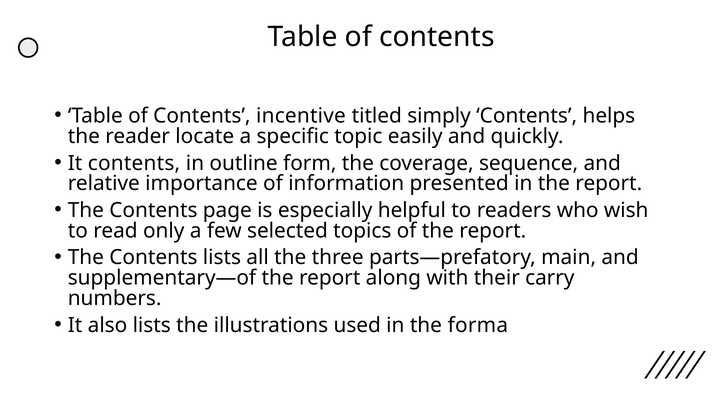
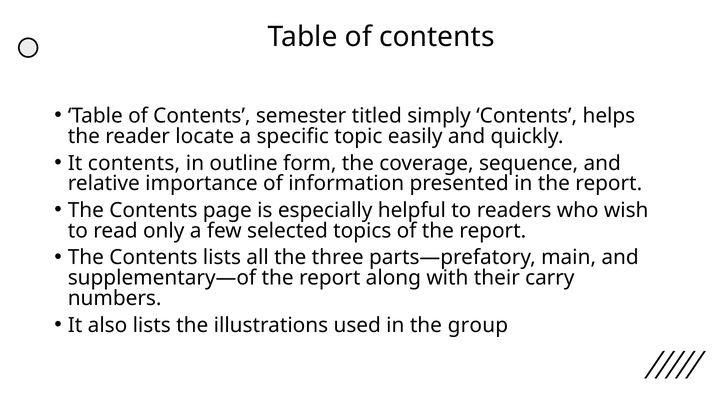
incentive: incentive -> semester
forma: forma -> group
